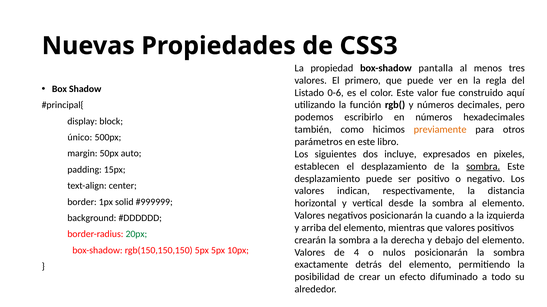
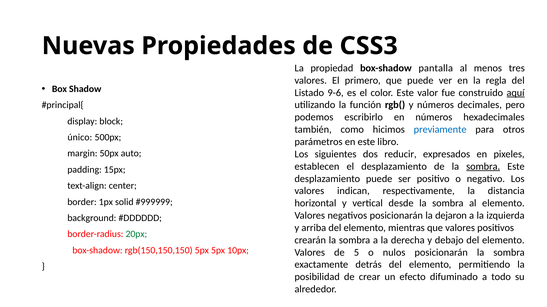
0-6: 0-6 -> 9-6
aquí underline: none -> present
previamente colour: orange -> blue
incluye: incluye -> reducir
cuando: cuando -> dejaron
4: 4 -> 5
